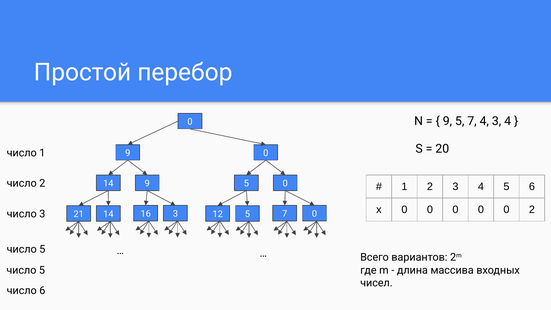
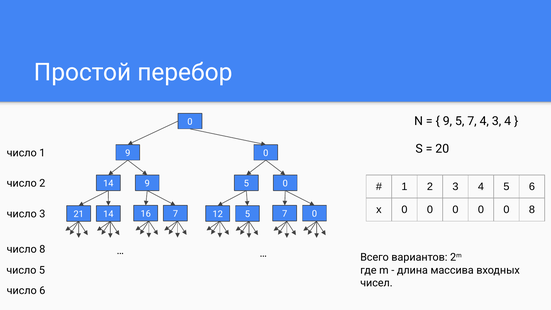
0 2: 2 -> 8
16 3: 3 -> 7
5 at (42, 249): 5 -> 8
